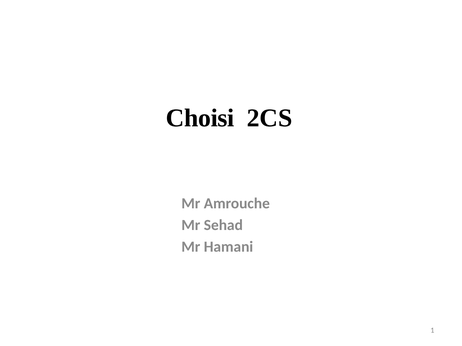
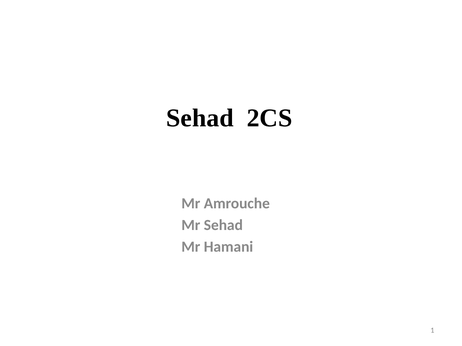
Choisi at (200, 118): Choisi -> Sehad
